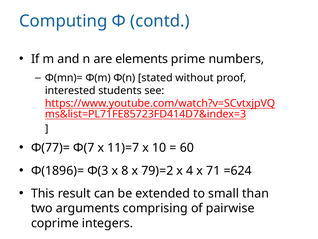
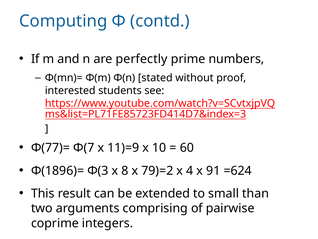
elements: elements -> perfectly
11)=7: 11)=7 -> 11)=9
71: 71 -> 91
